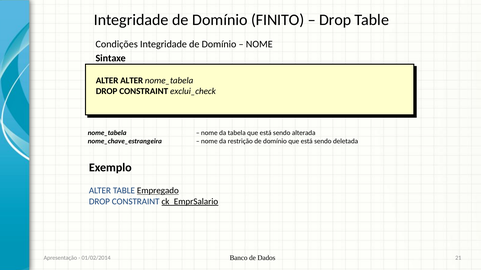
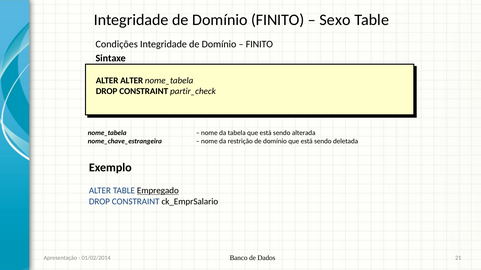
Drop at (335, 20): Drop -> Sexo
NOME at (259, 44): NOME -> FINITO
exclui_check: exclui_check -> partir_check
ck_EmprSalario underline: present -> none
